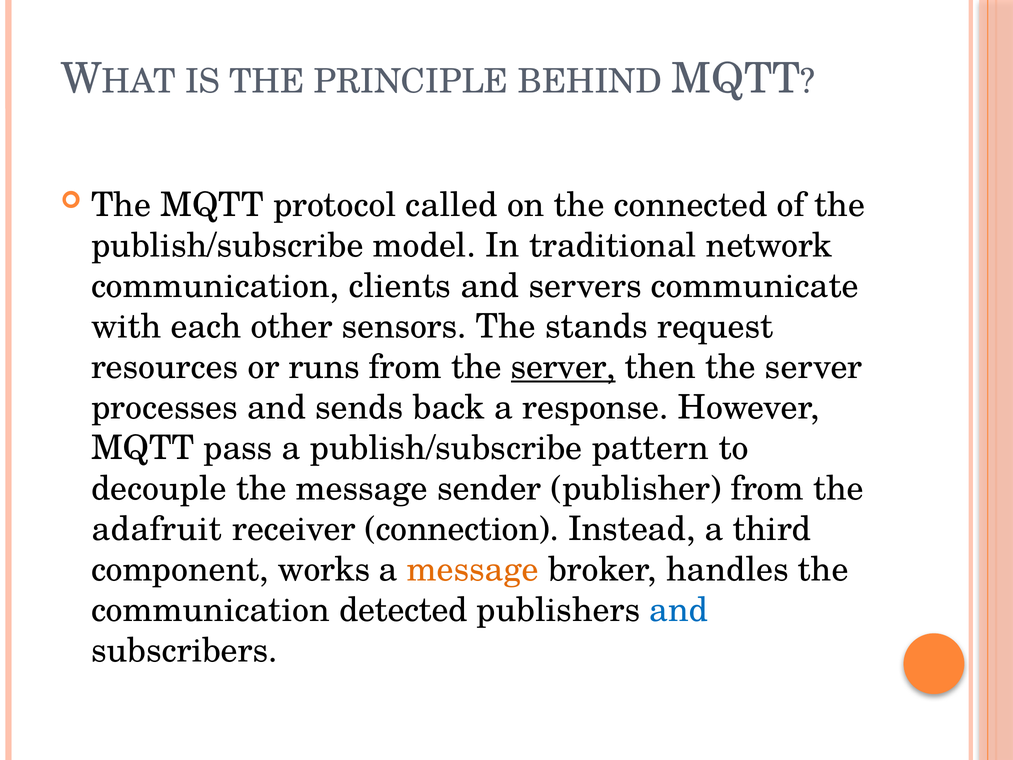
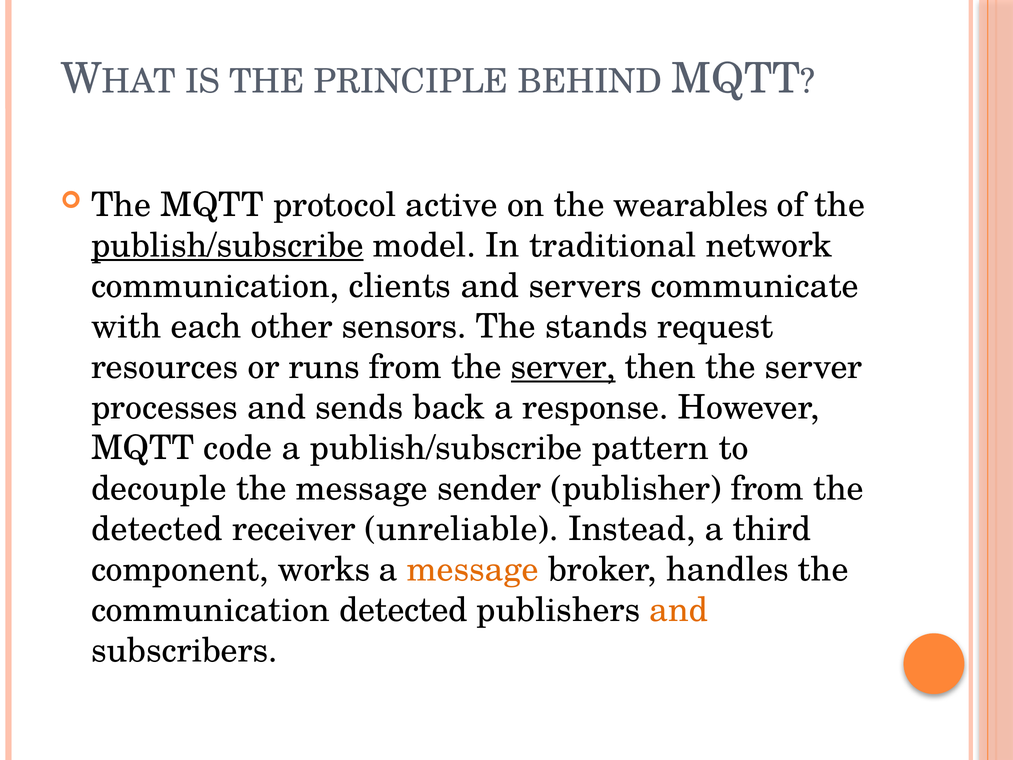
called: called -> active
connected: connected -> wearables
publish/subscribe at (227, 245) underline: none -> present
pass: pass -> code
adafruit at (157, 529): adafruit -> detected
connection: connection -> unreliable
and at (679, 610) colour: blue -> orange
